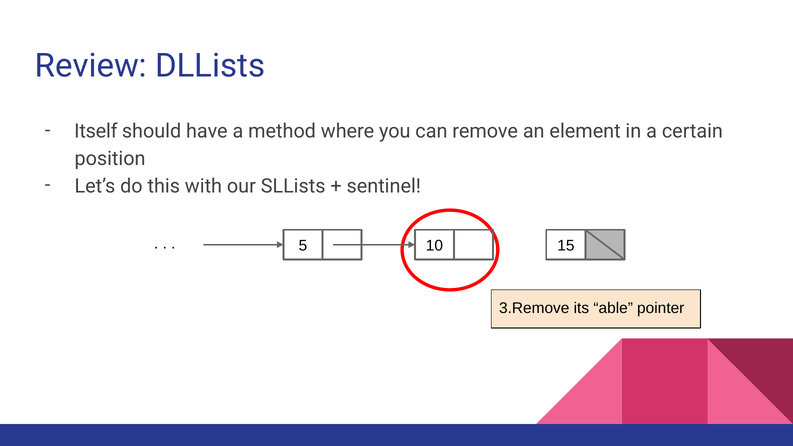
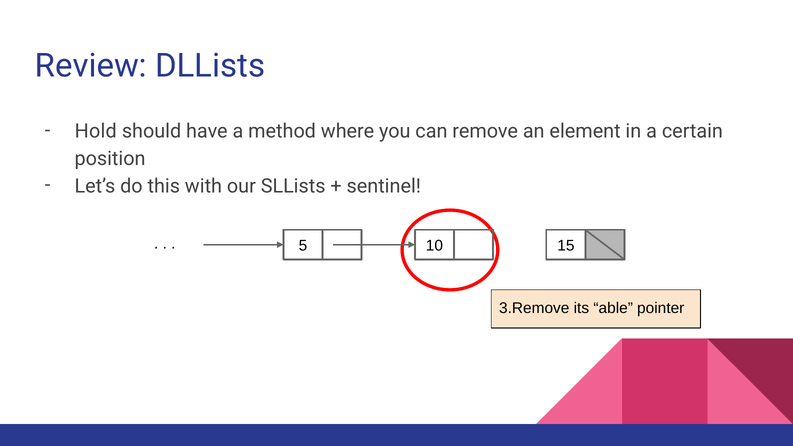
Itself: Itself -> Hold
